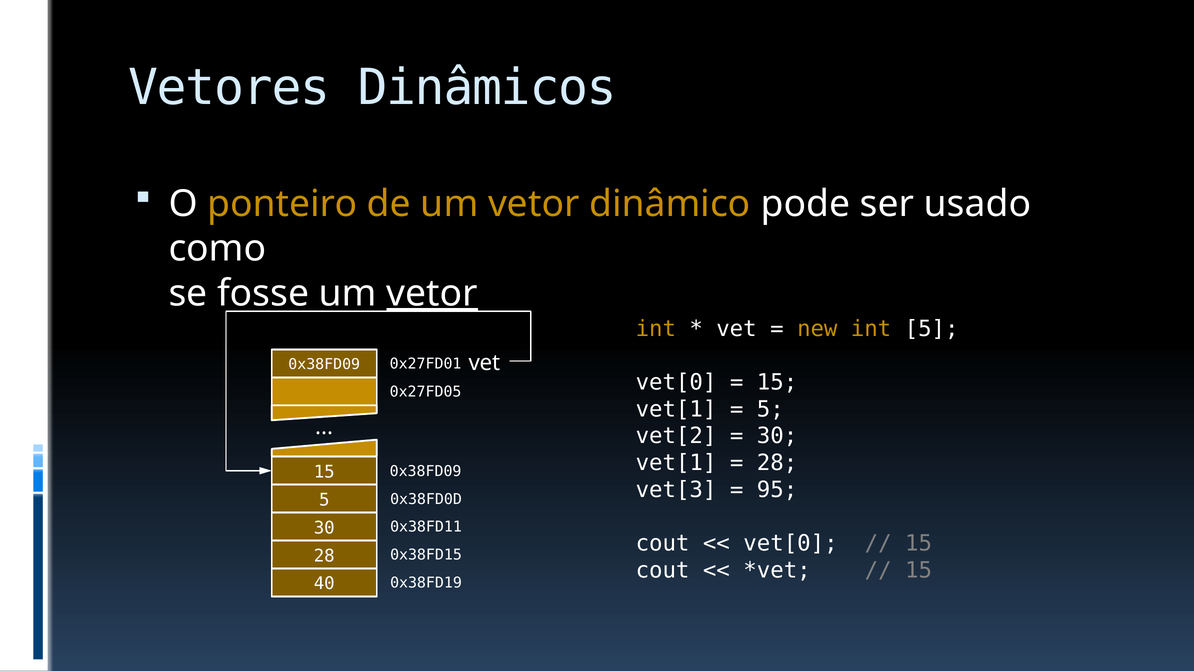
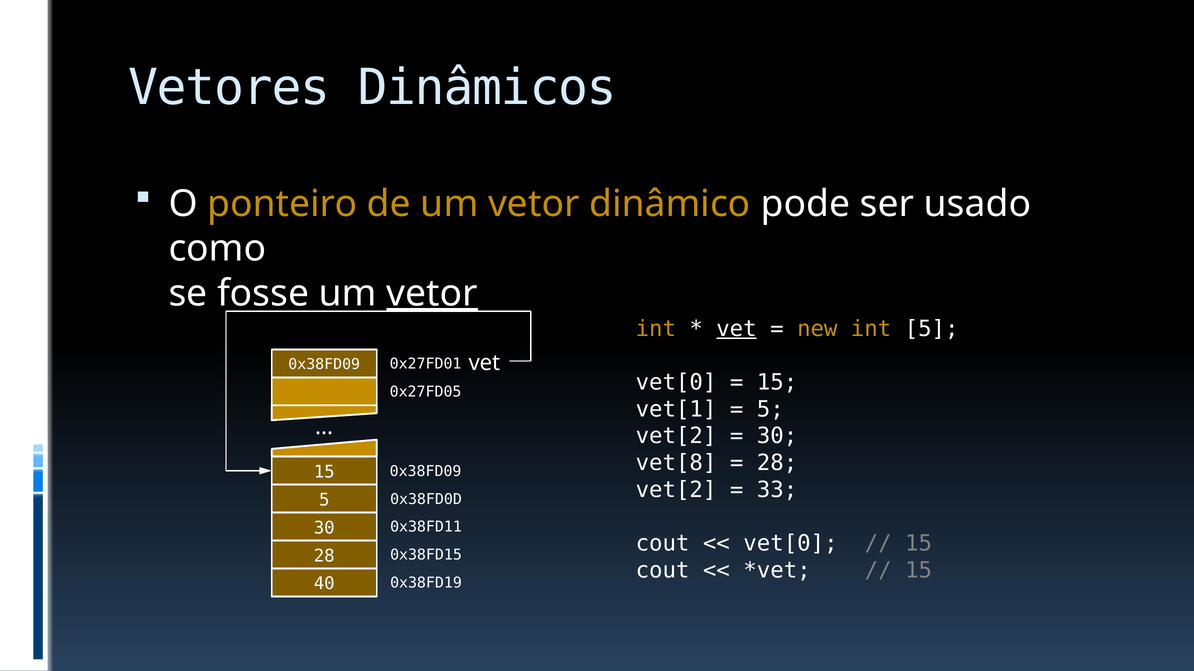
vet at (736, 329) underline: none -> present
vet[1 at (676, 463): vet[1 -> vet[8
vet[3 at (676, 490): vet[3 -> vet[2
95: 95 -> 33
